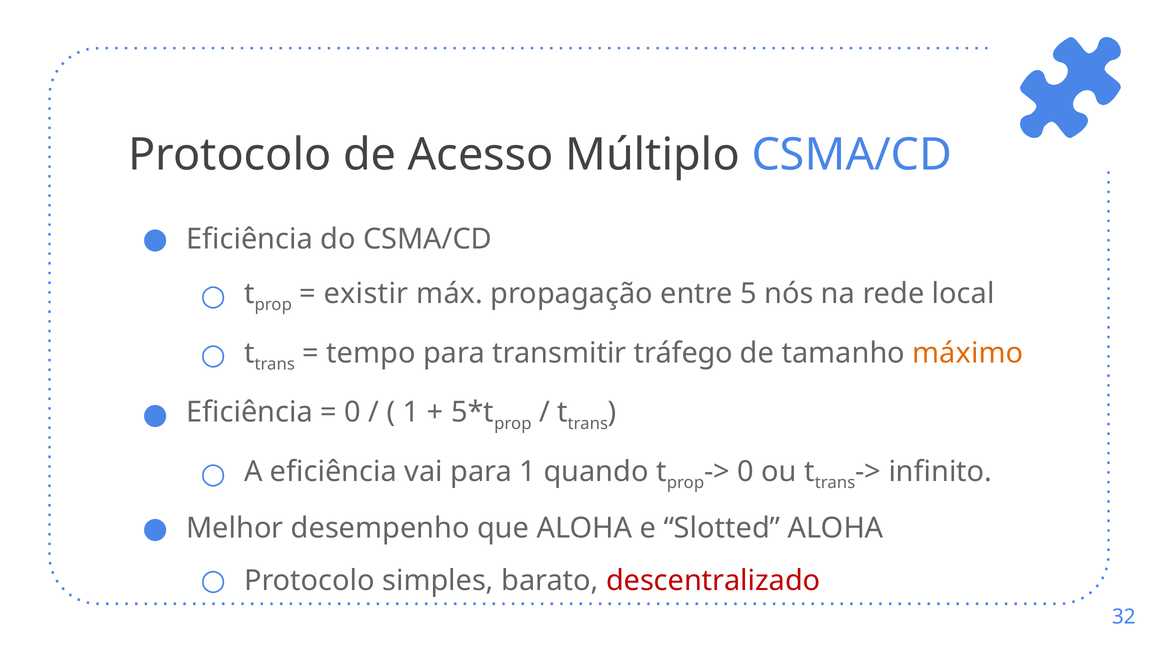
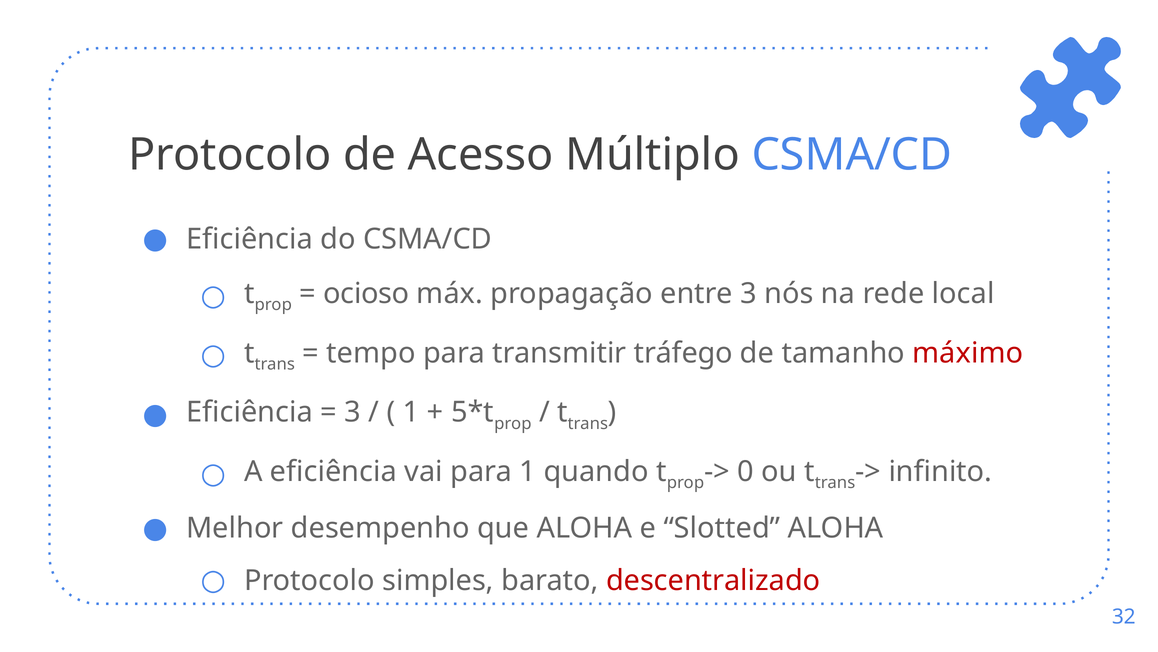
existir: existir -> ocioso
entre 5: 5 -> 3
máximo colour: orange -> red
0 at (353, 412): 0 -> 3
